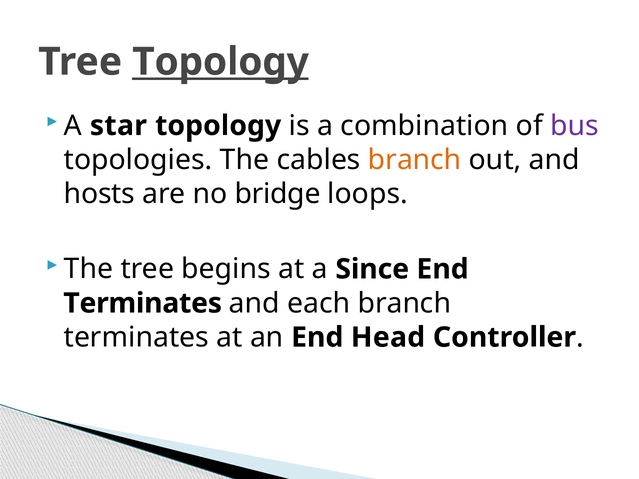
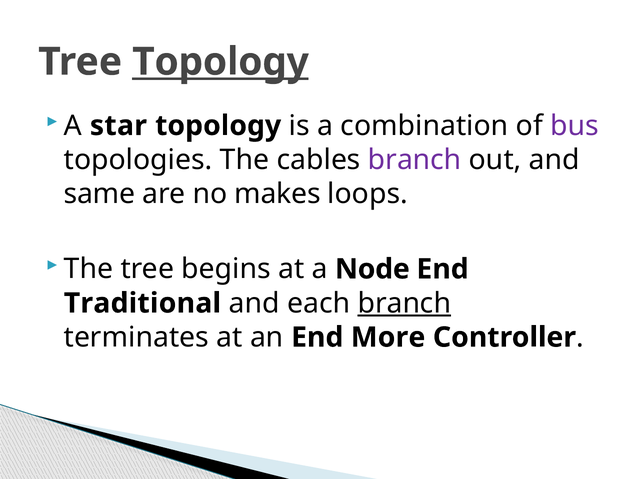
branch at (415, 160) colour: orange -> purple
hosts: hosts -> same
bridge: bridge -> makes
Since: Since -> Node
Terminates at (143, 303): Terminates -> Traditional
branch at (404, 303) underline: none -> present
Head: Head -> More
